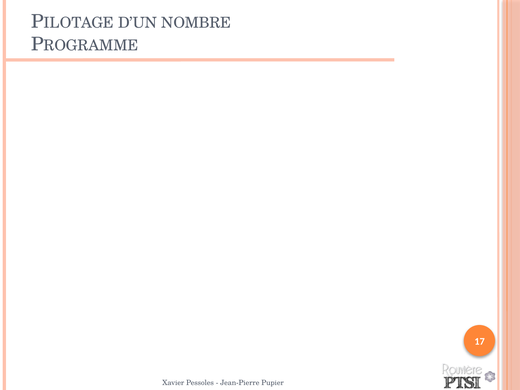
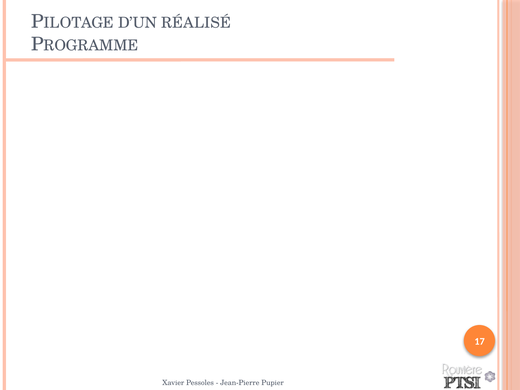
NOMBRE: NOMBRE -> RÉALISÉ
